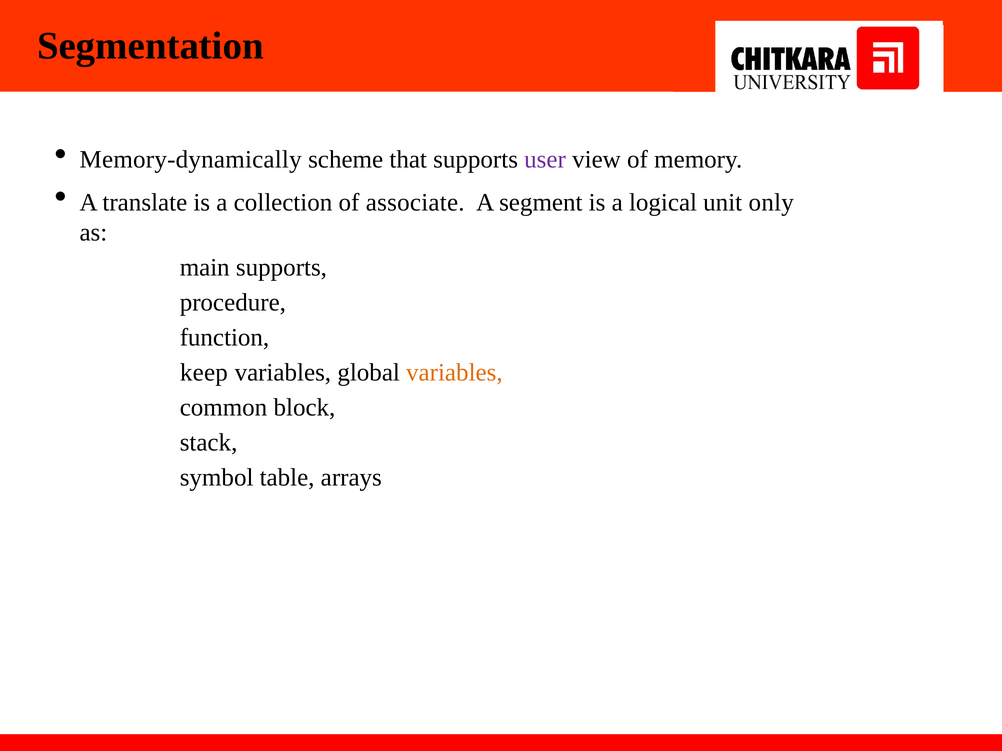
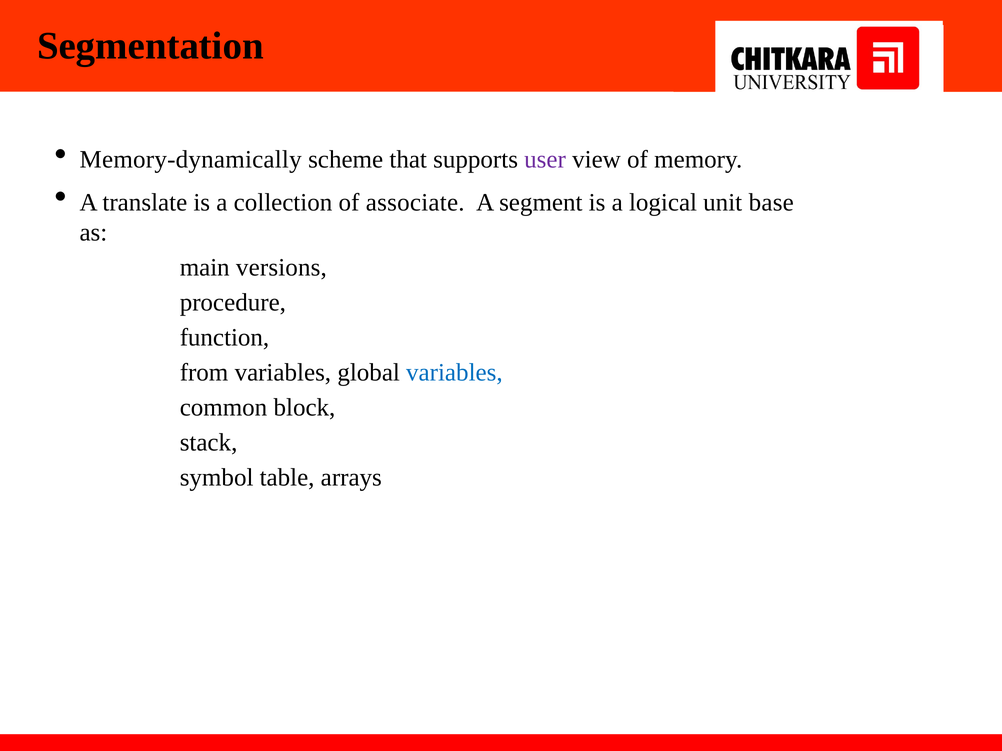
only: only -> base
main supports: supports -> versions
keep: keep -> from
variables at (454, 373) colour: orange -> blue
